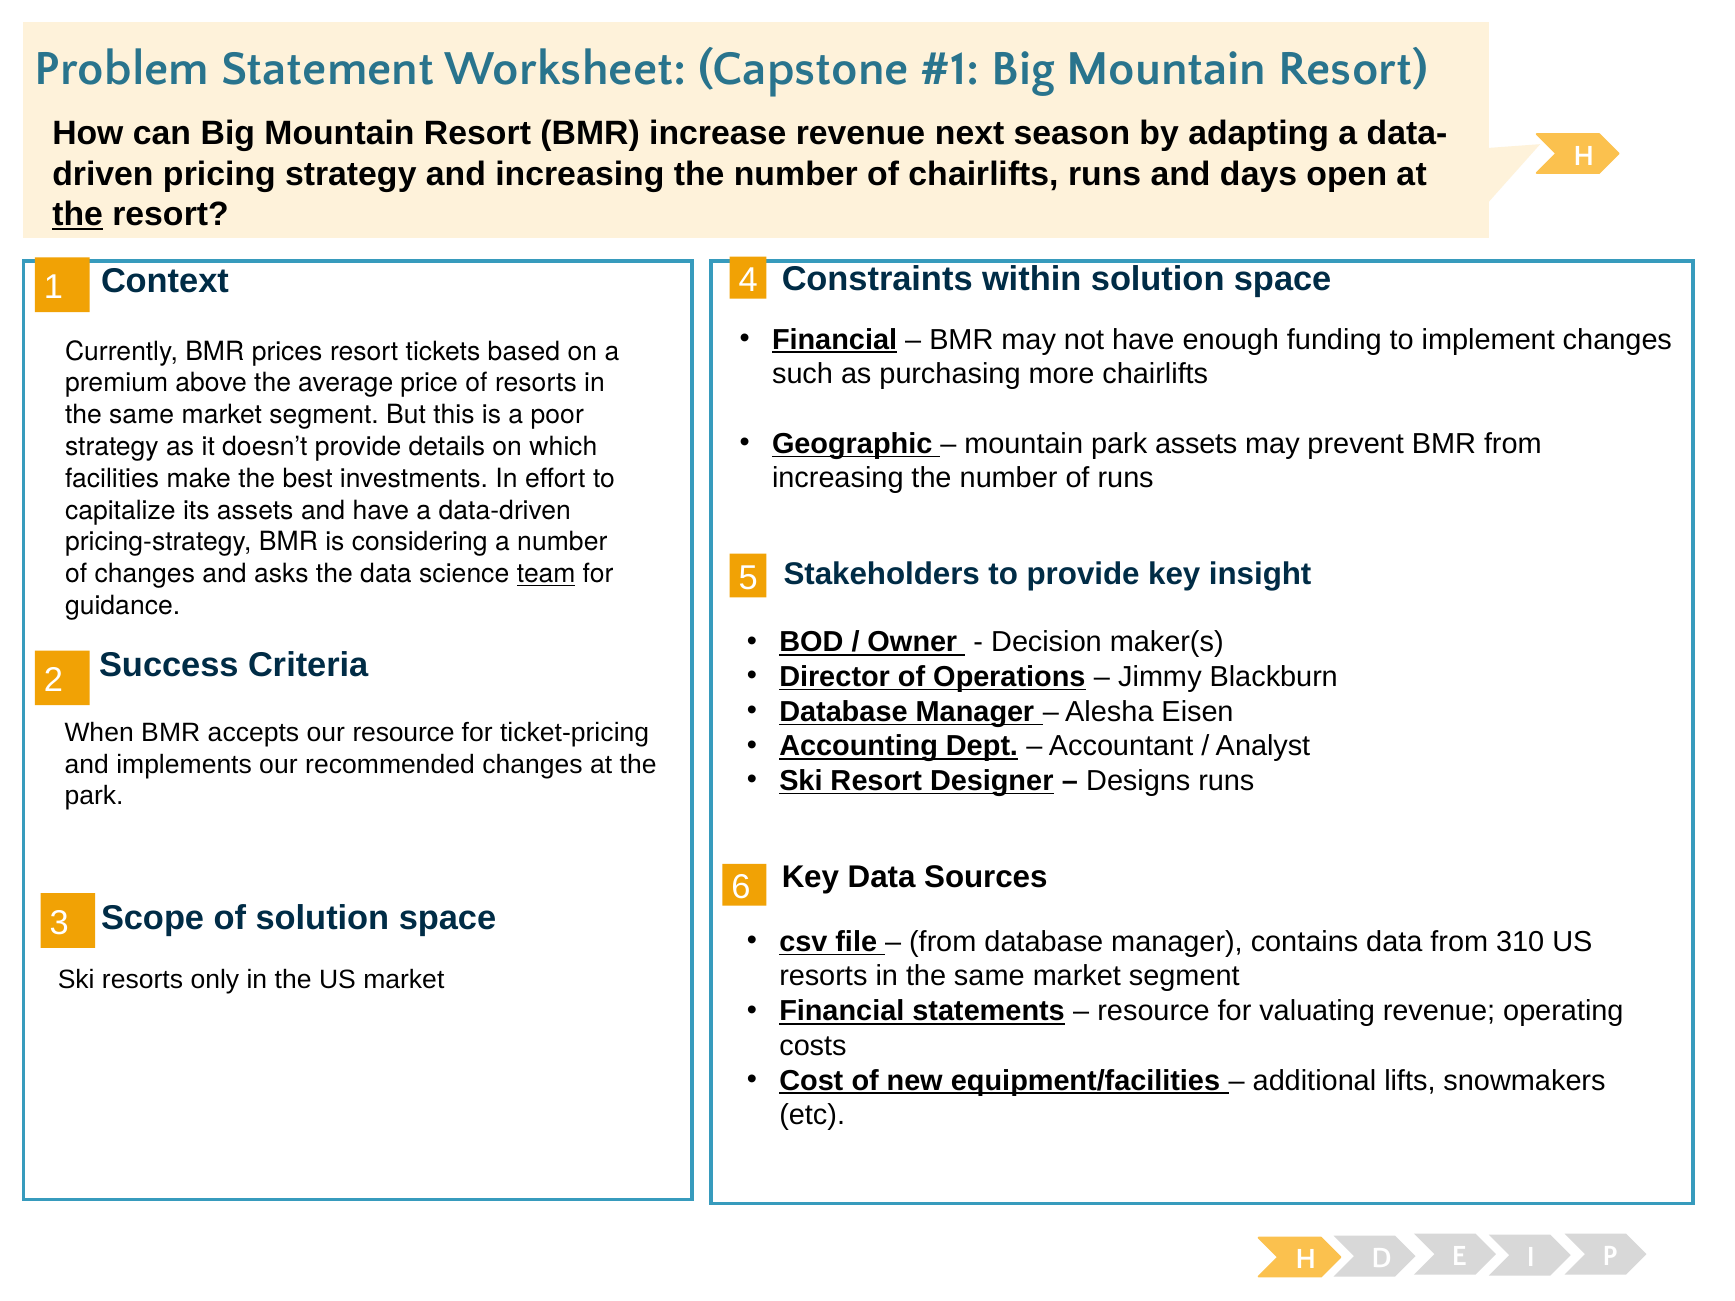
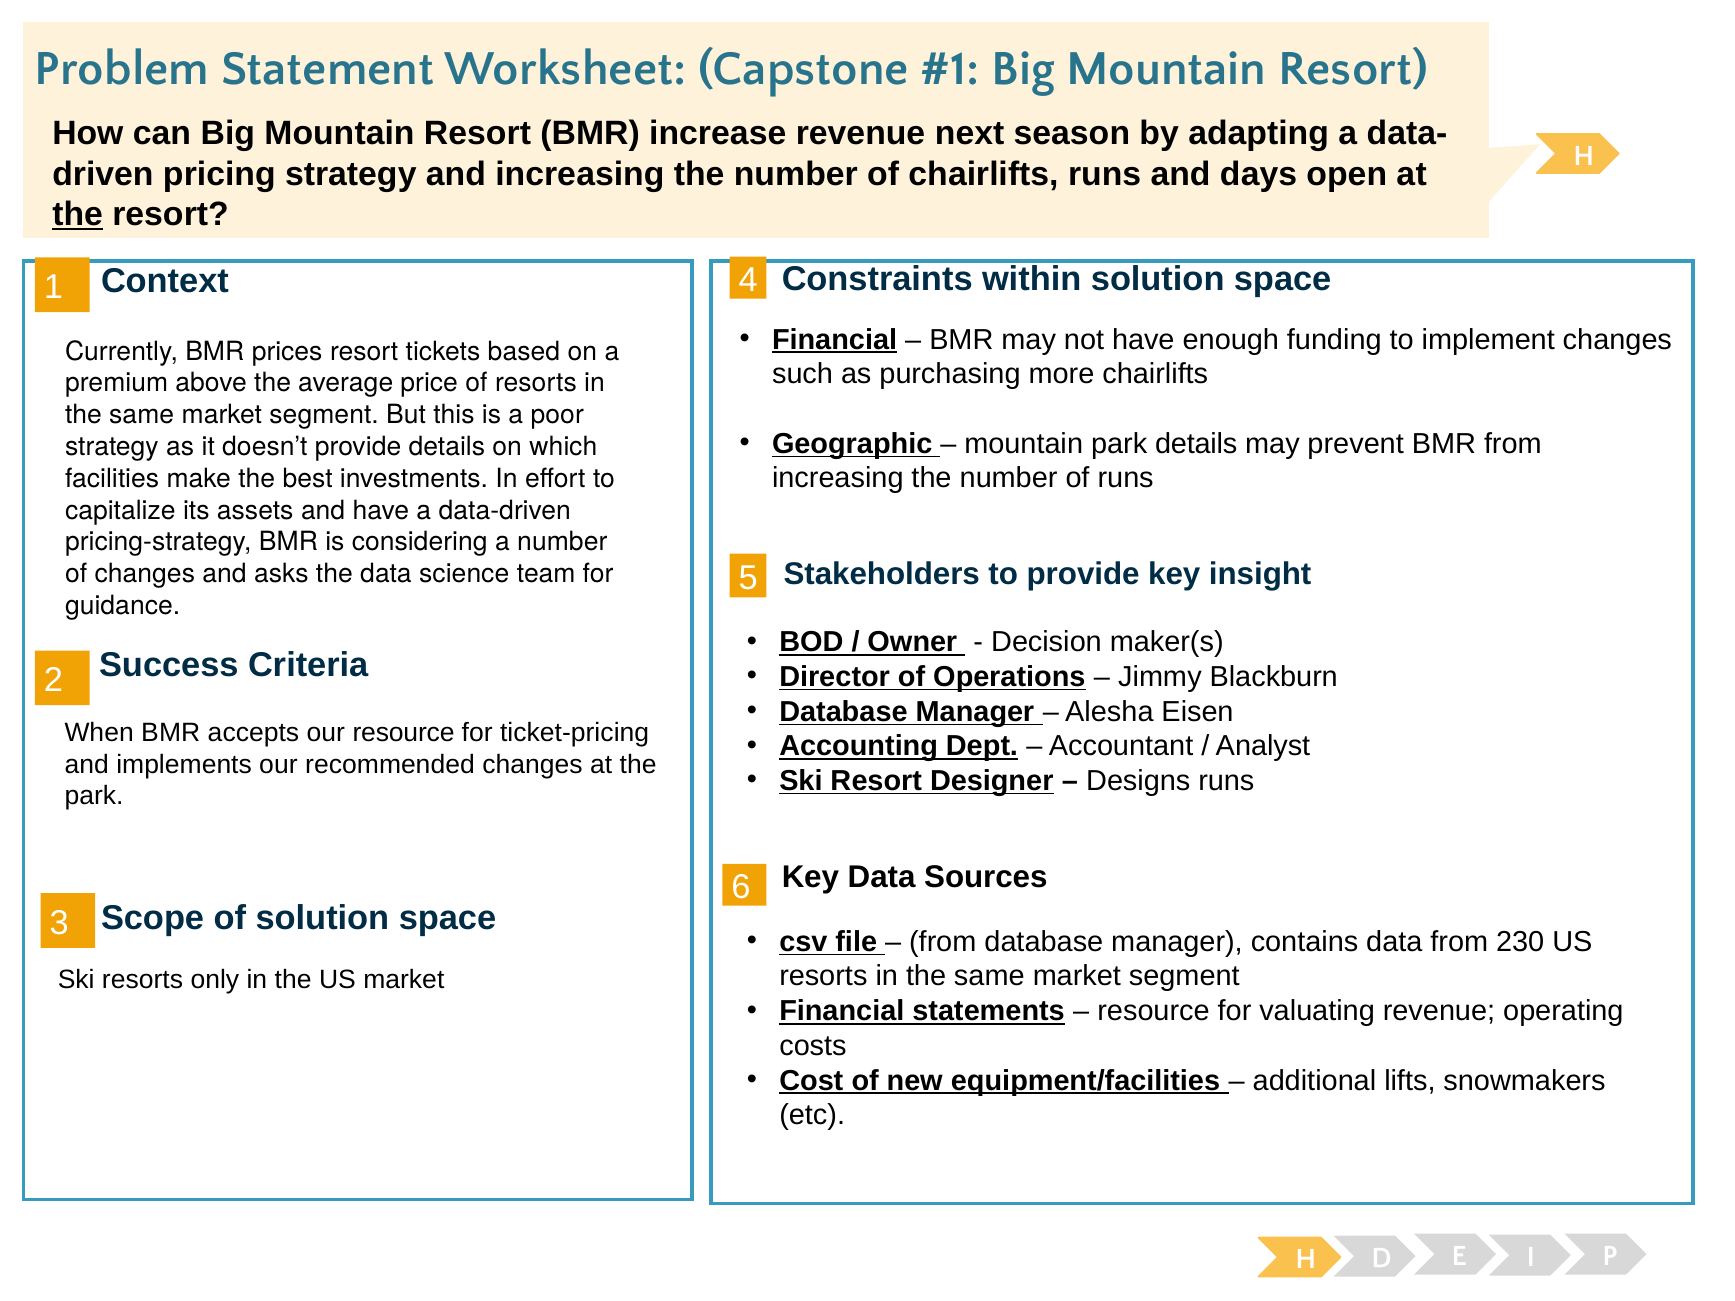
park assets: assets -> details
team underline: present -> none
310: 310 -> 230
